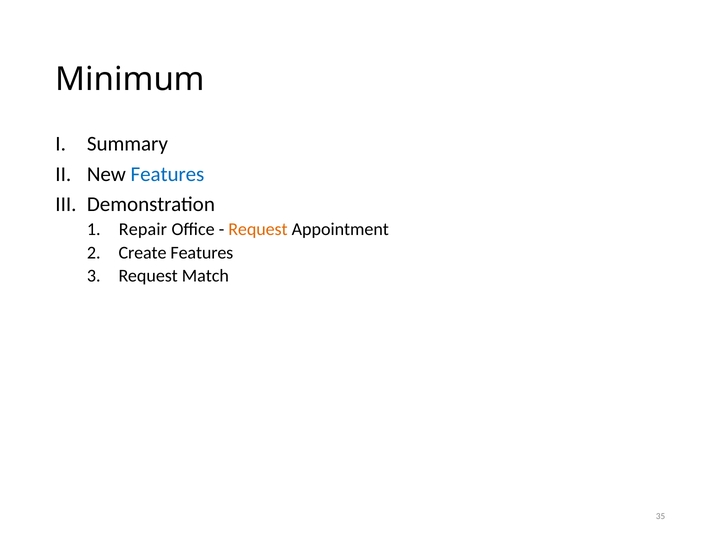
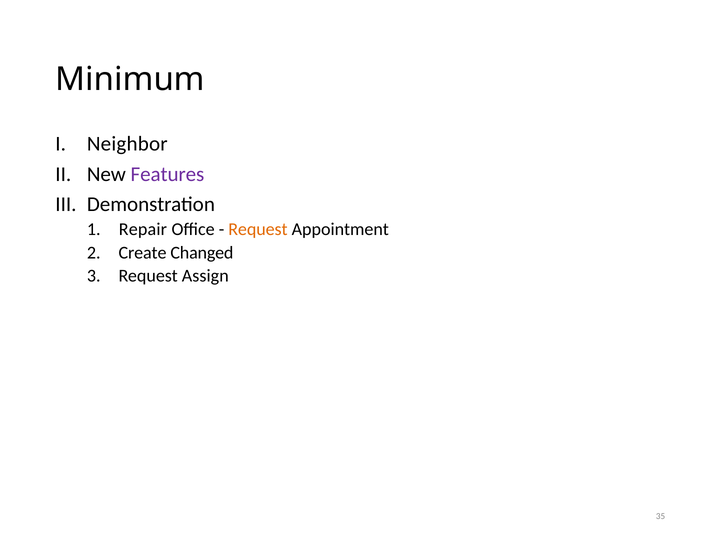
Summary: Summary -> Neighbor
Features at (167, 174) colour: blue -> purple
Create Features: Features -> Changed
Match: Match -> Assign
